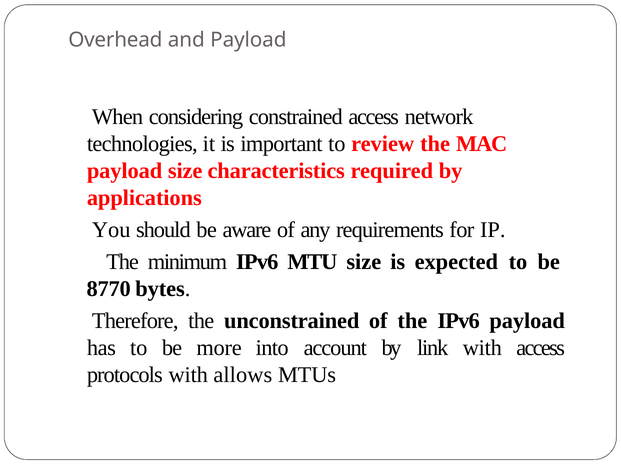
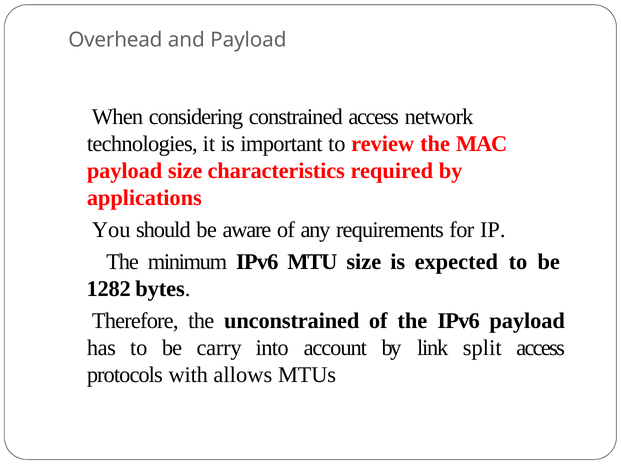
8770: 8770 -> 1282
more: more -> carry
link with: with -> split
